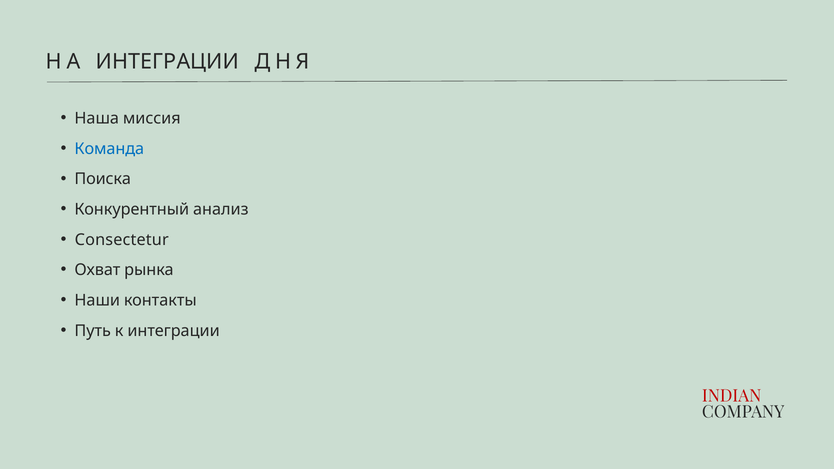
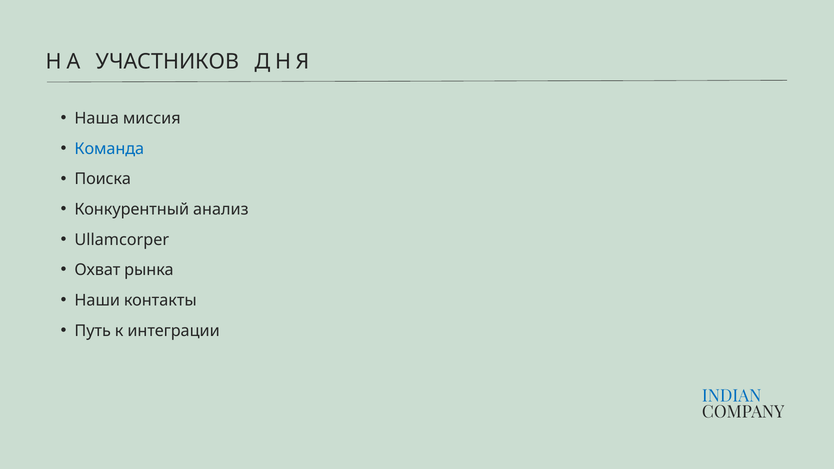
ИНТЕГРАЦИИ: ИНТЕГРАЦИИ -> УЧАСТНИКОВ
Consectetur: Consectetur -> Ullamcorper
INDIAN colour: red -> blue
